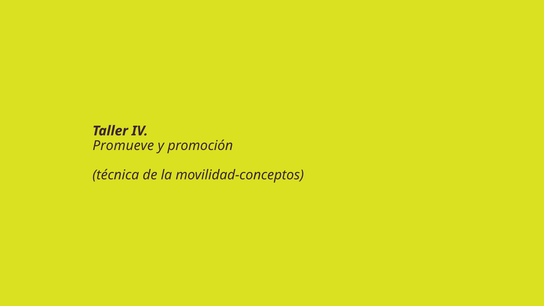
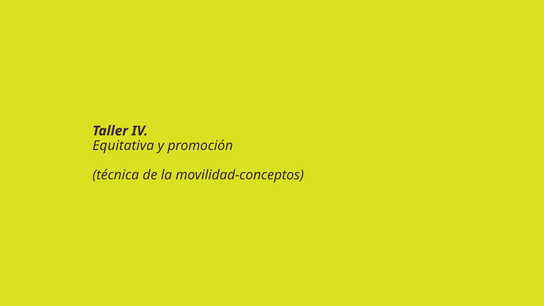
Promueve: Promueve -> Equitativa
